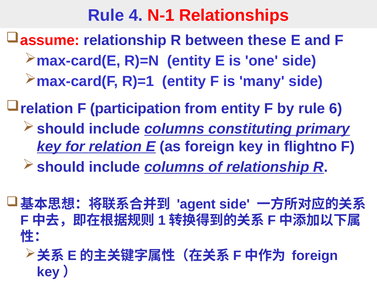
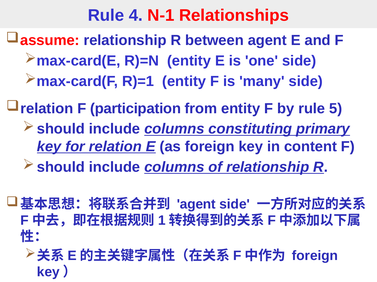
between these: these -> agent
6: 6 -> 5
flightno: flightno -> content
